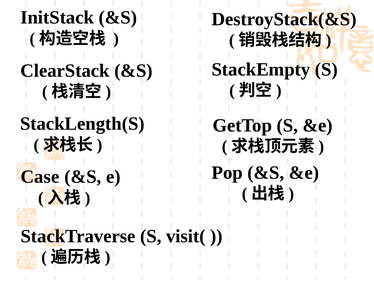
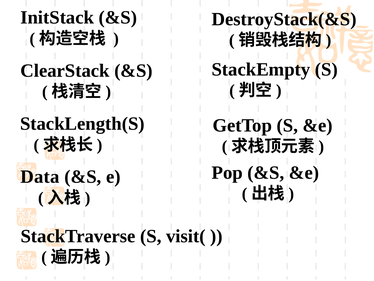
Case: Case -> Data
